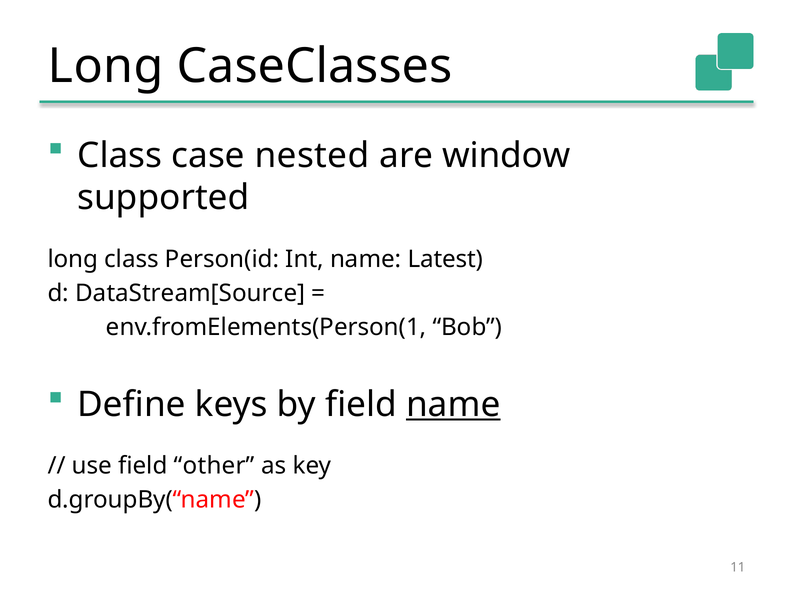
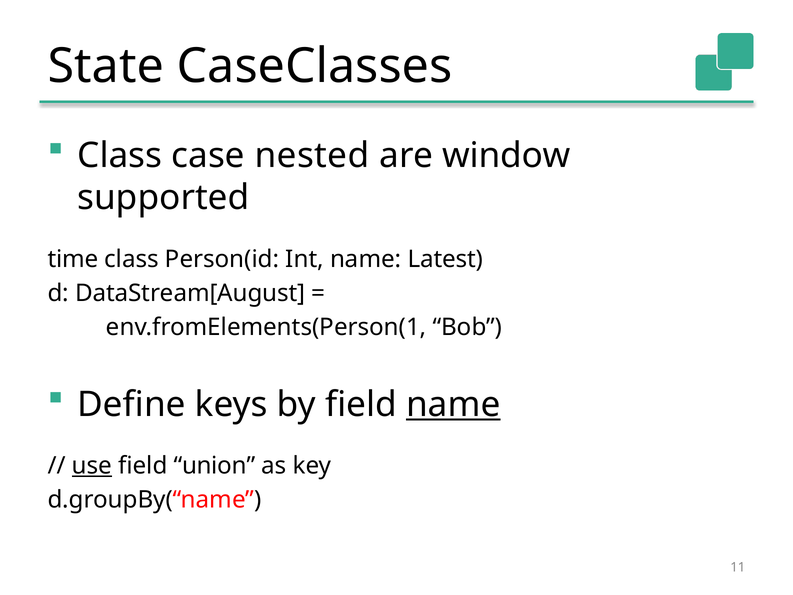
Long at (106, 66): Long -> State
long at (73, 259): long -> time
DataStream[Source: DataStream[Source -> DataStream[August
use underline: none -> present
other: other -> union
